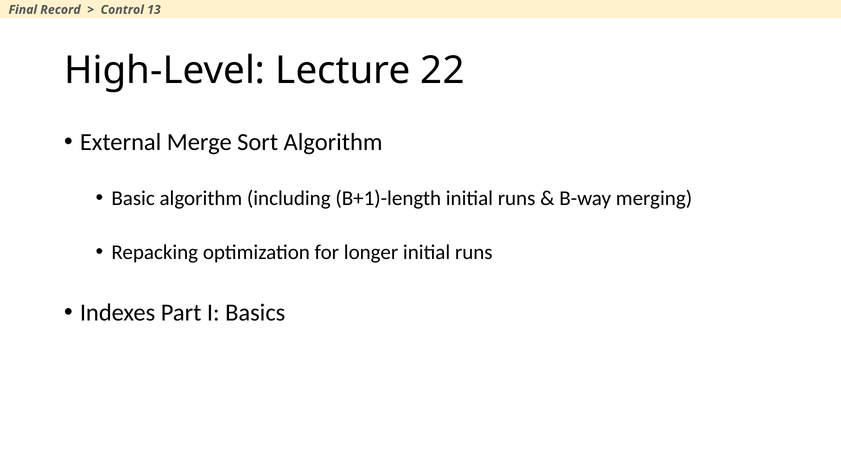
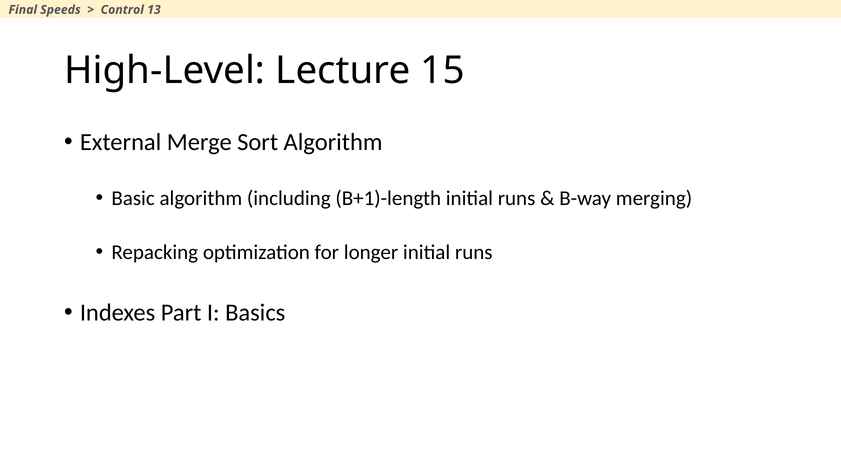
Record: Record -> Speeds
22: 22 -> 15
